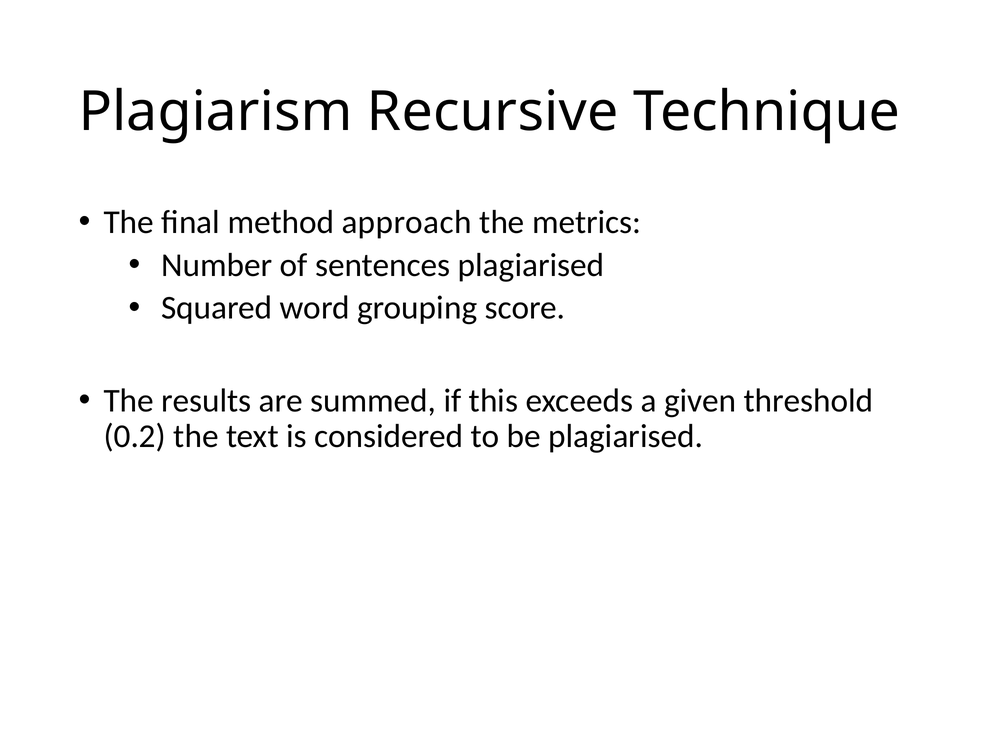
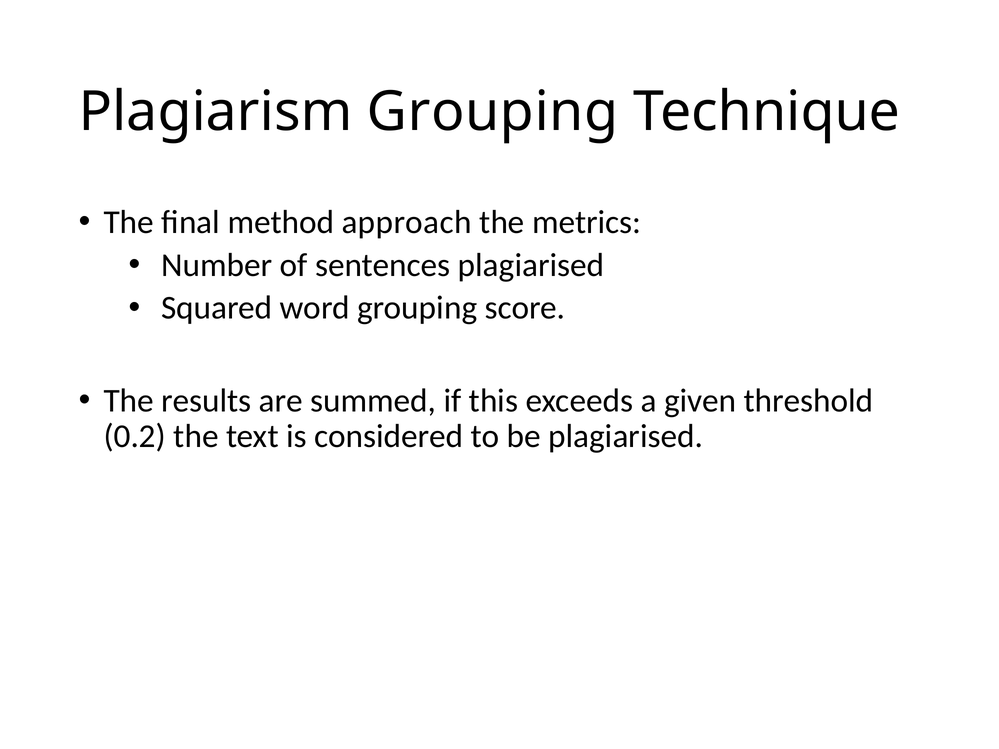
Plagiarism Recursive: Recursive -> Grouping
